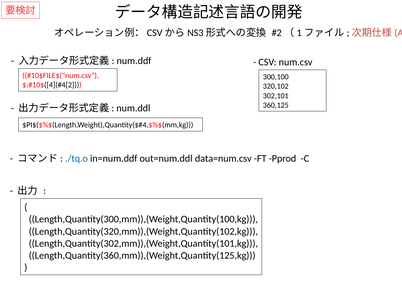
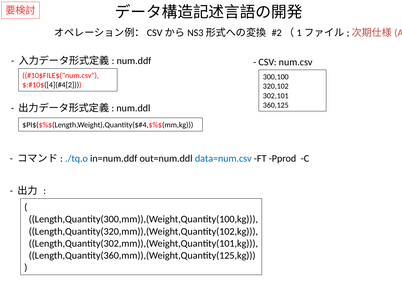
data=num.csv colour: black -> blue
